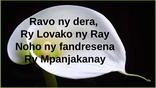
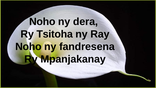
Ravo at (42, 22): Ravo -> Noho
Lovako: Lovako -> Tsitoha
